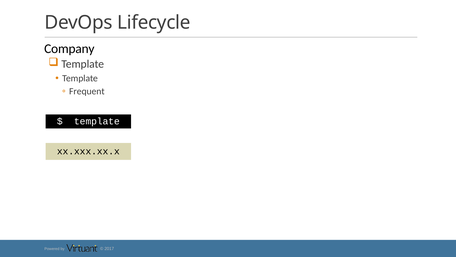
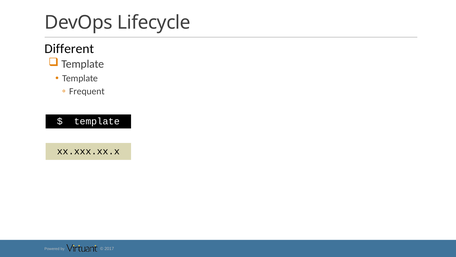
Company: Company -> Different
